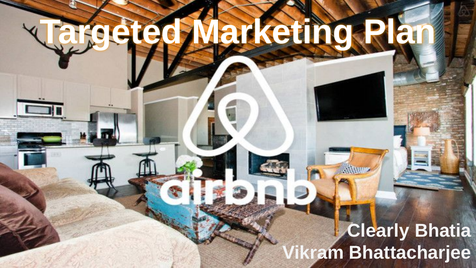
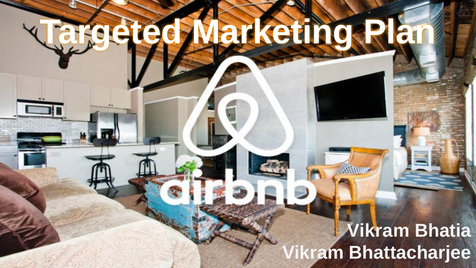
Clearly at (378, 230): Clearly -> Vikram
